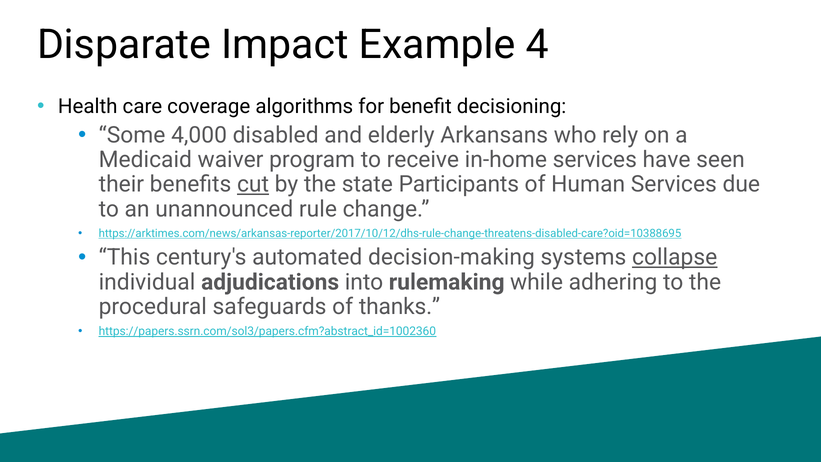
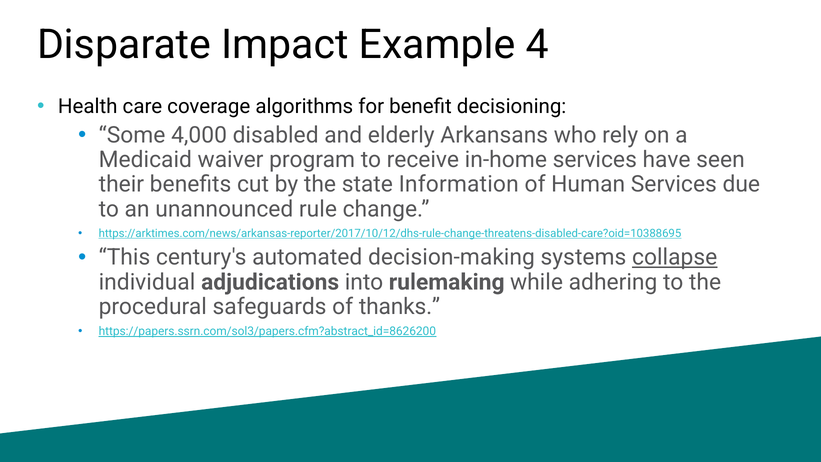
cut underline: present -> none
Participants: Participants -> Information
https://papers.ssrn.com/sol3/papers.cfm?abstract_id=1002360: https://papers.ssrn.com/sol3/papers.cfm?abstract_id=1002360 -> https://papers.ssrn.com/sol3/papers.cfm?abstract_id=8626200
